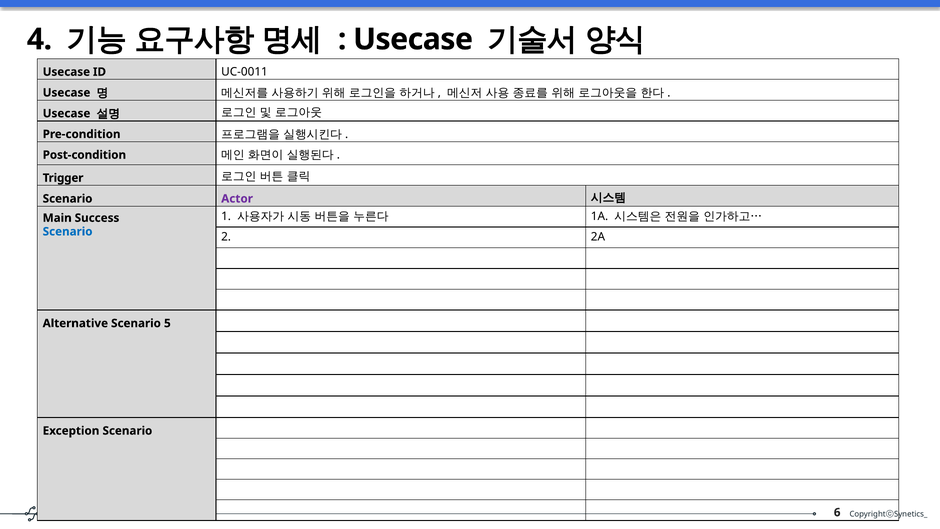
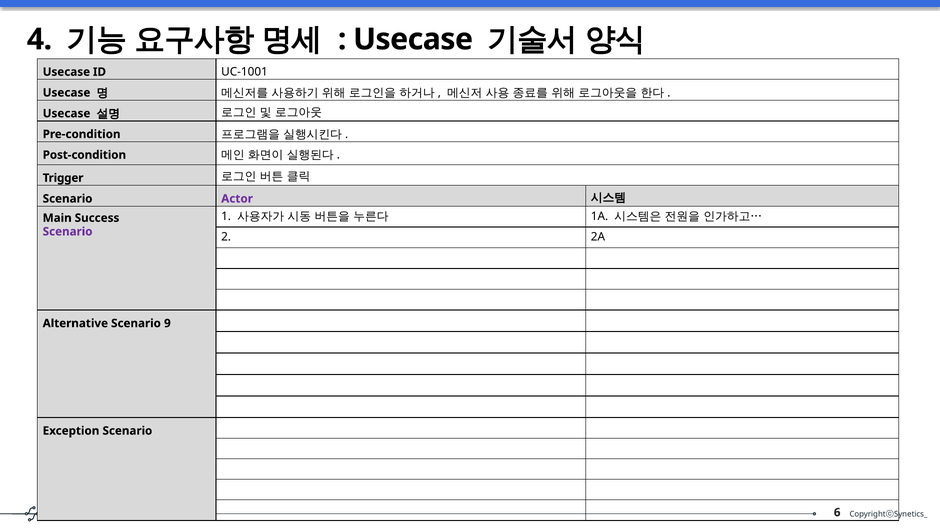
UC-0011: UC-0011 -> UC-1001
Scenario at (68, 231) colour: blue -> purple
5: 5 -> 9
